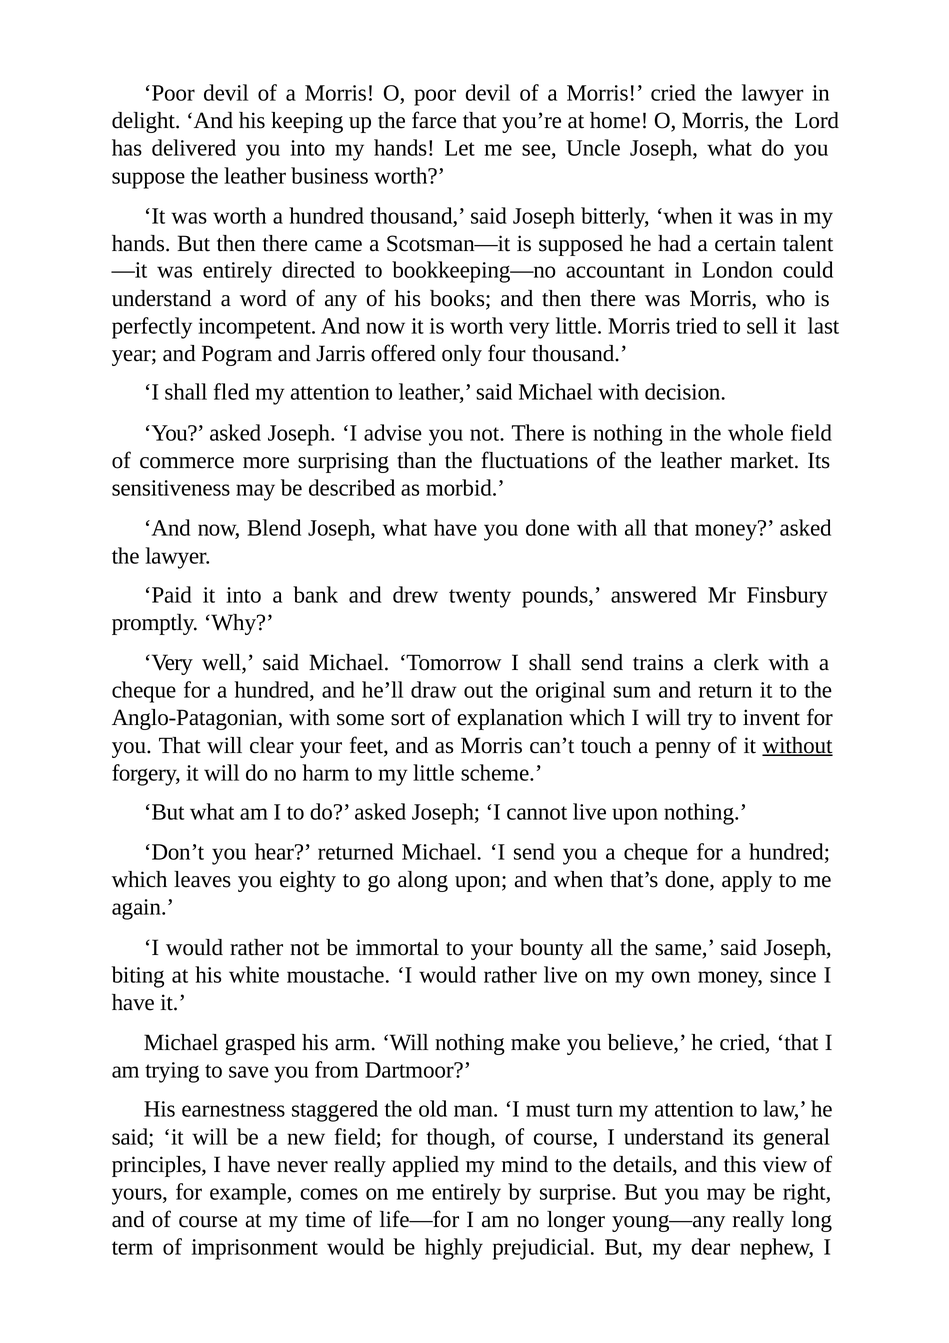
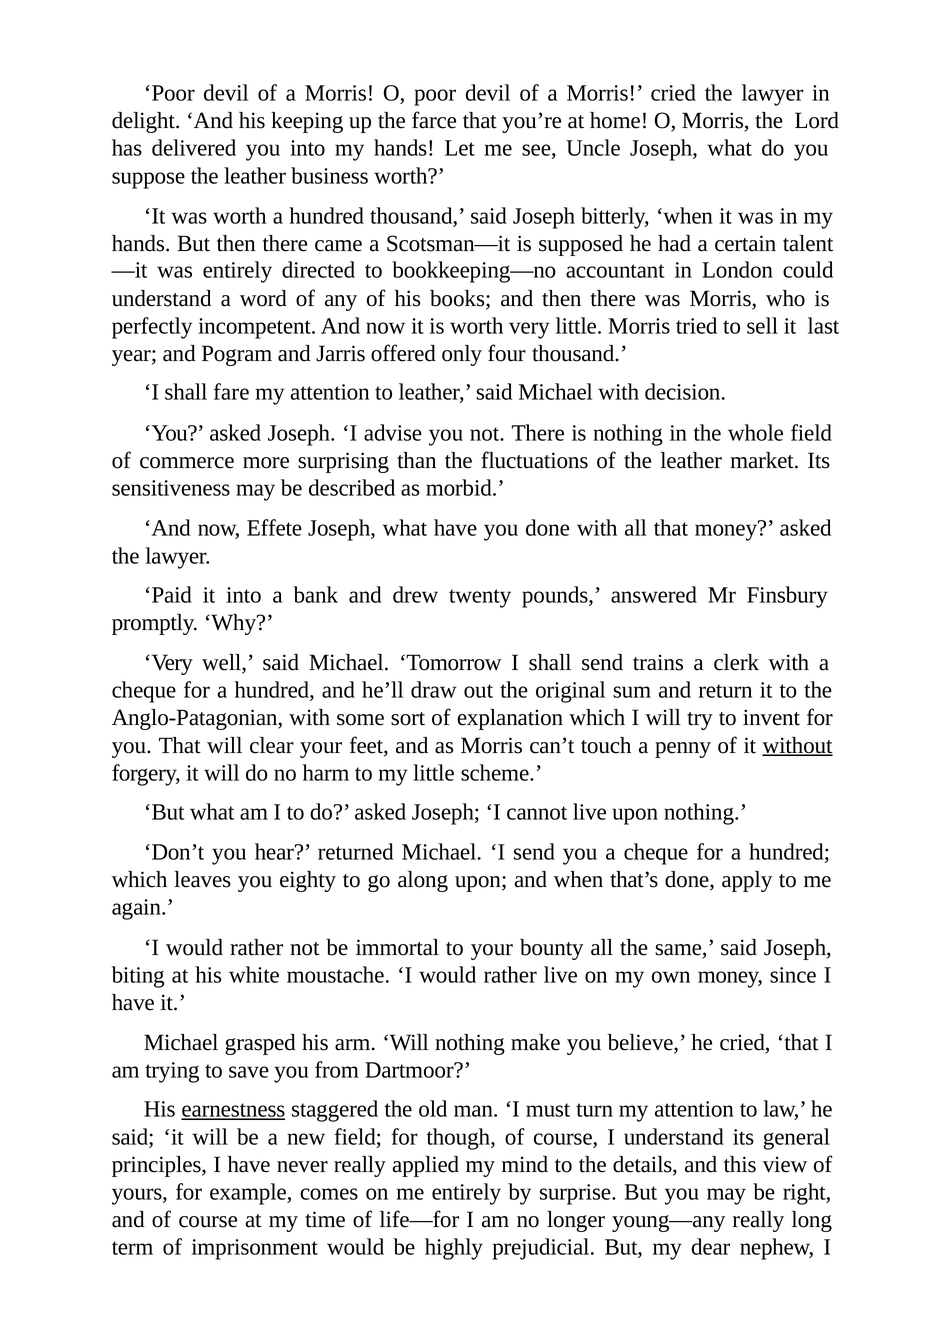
fled: fled -> fare
Blend: Blend -> Effete
earnestness underline: none -> present
